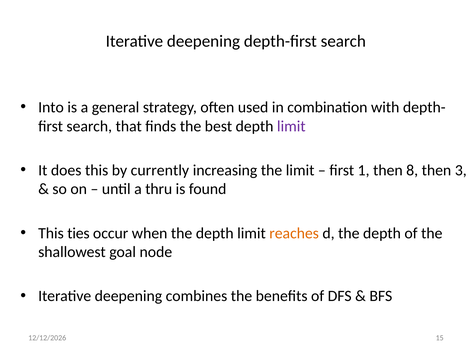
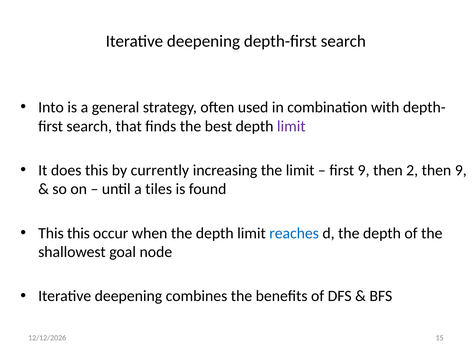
first 1: 1 -> 9
8: 8 -> 2
then 3: 3 -> 9
thru: thru -> tiles
This ties: ties -> this
reaches colour: orange -> blue
